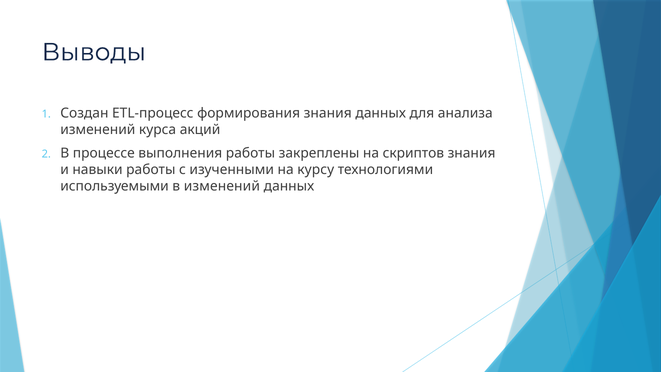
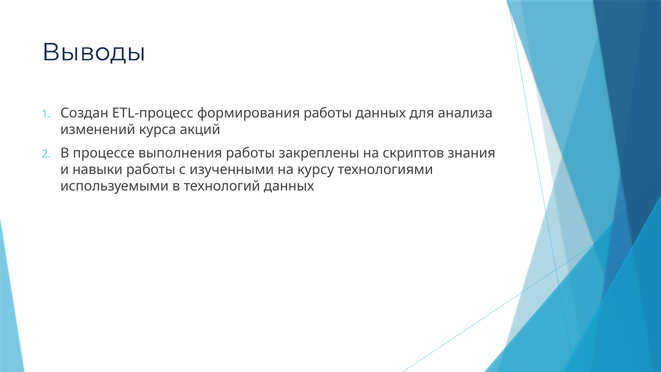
формирования знания: знания -> работы
в изменений: изменений -> технологий
